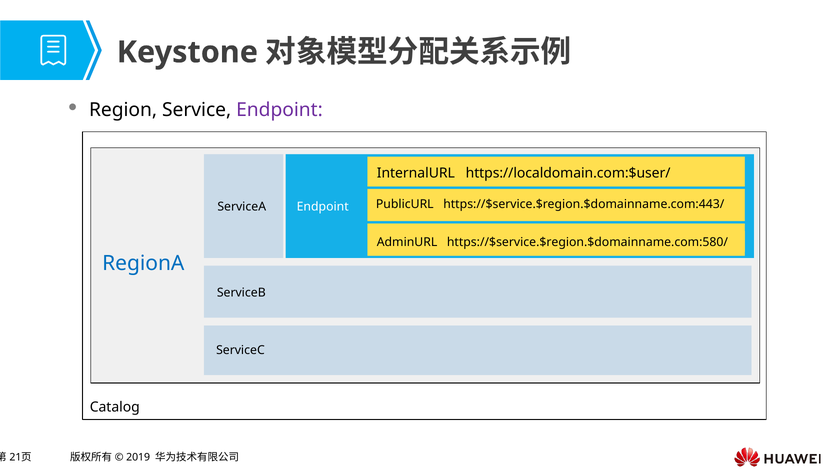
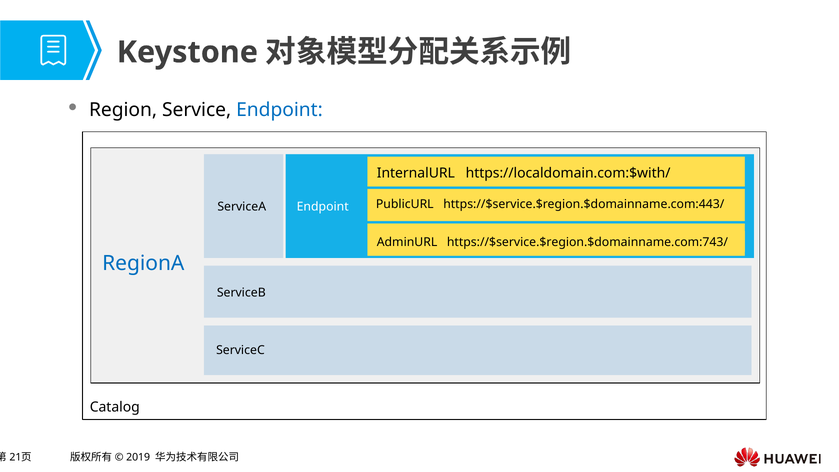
Endpoint at (279, 110) colour: purple -> blue
https://localdomain.com:$user/: https://localdomain.com:$user/ -> https://localdomain.com:$with/
https://$service.$region.$domainname.com:580/: https://$service.$region.$domainname.com:580/ -> https://$service.$region.$domainname.com:743/
